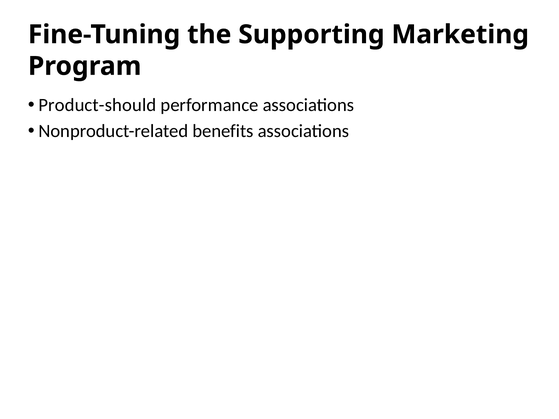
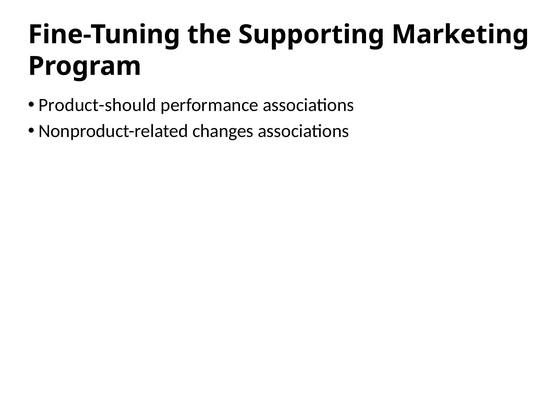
benefits: benefits -> changes
